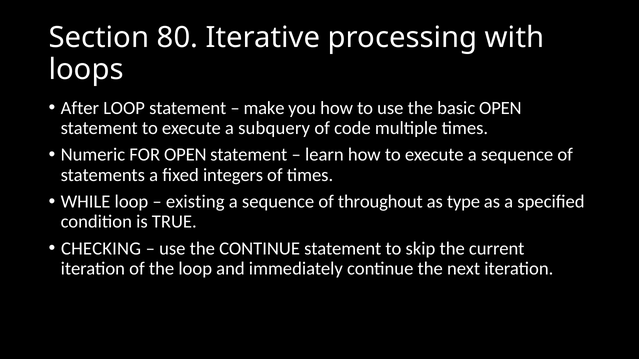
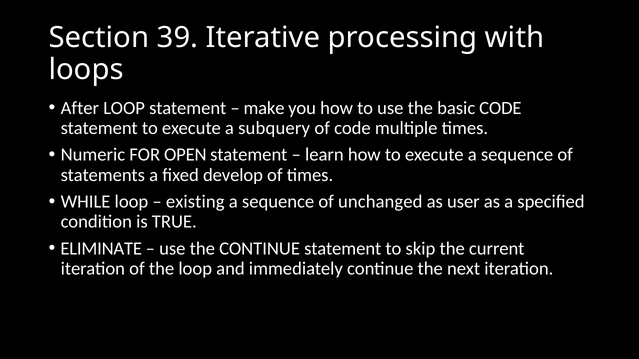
80: 80 -> 39
basic OPEN: OPEN -> CODE
integers: integers -> develop
throughout: throughout -> unchanged
type: type -> user
CHECKING: CHECKING -> ELIMINATE
